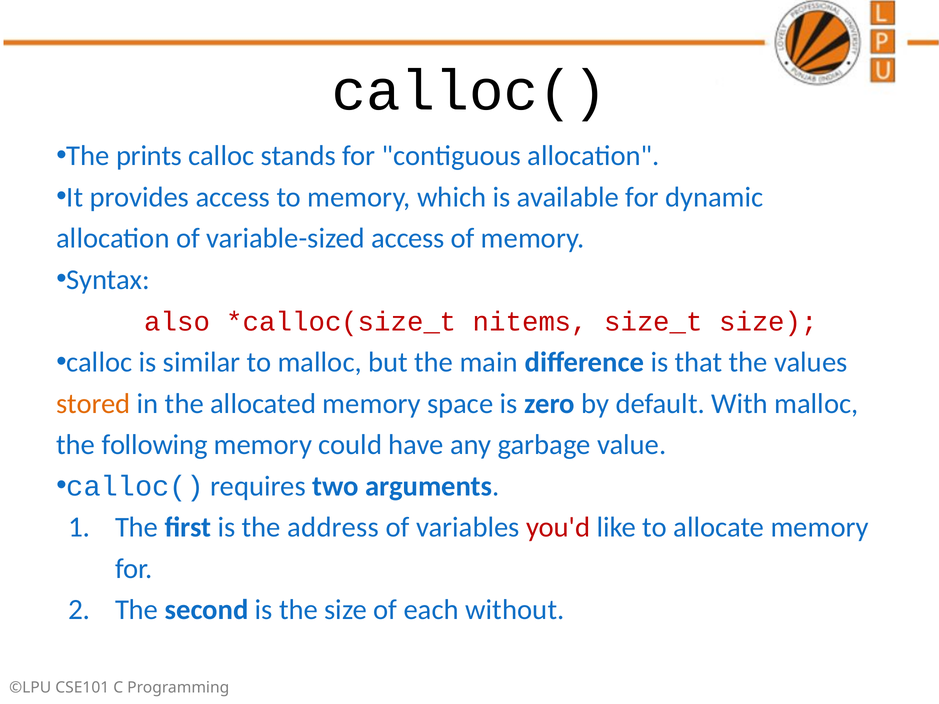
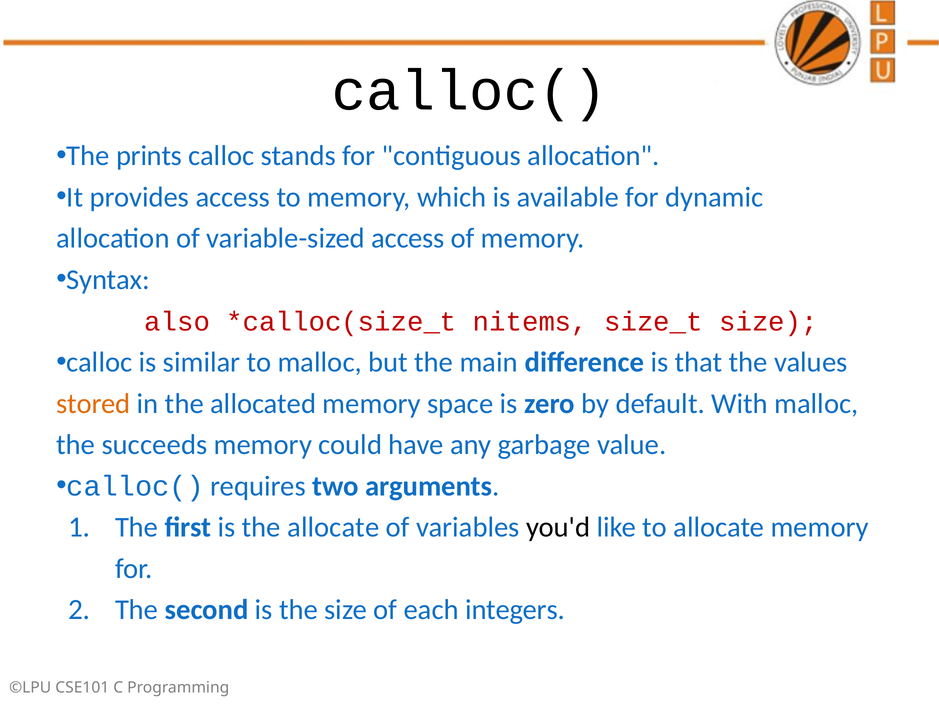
following: following -> succeeds
the address: address -> allocate
you'd colour: red -> black
without: without -> integers
